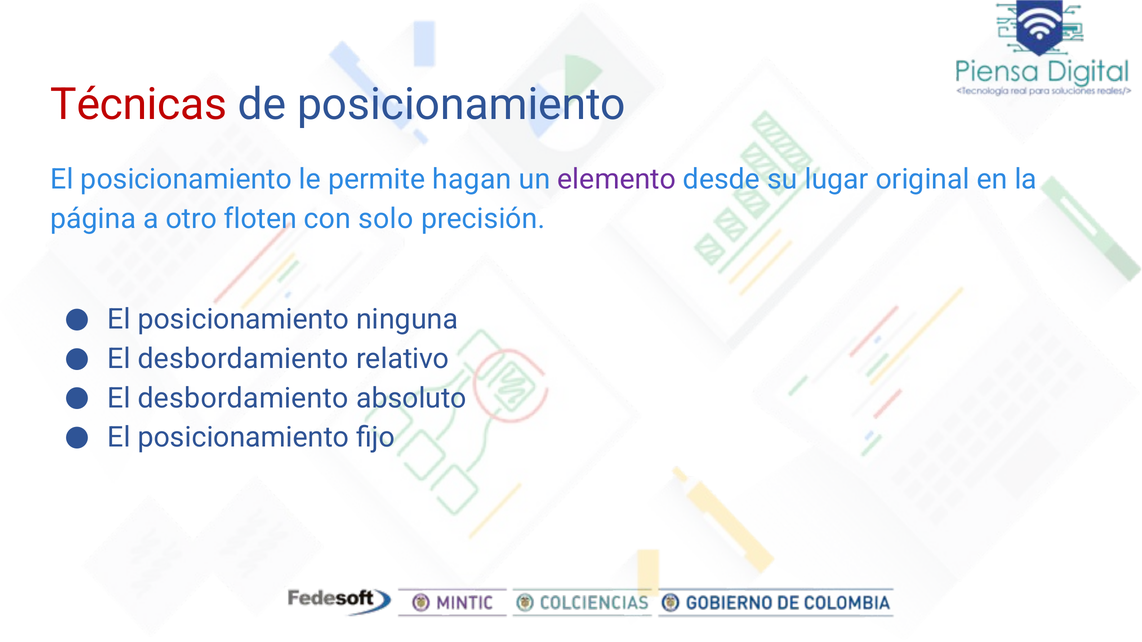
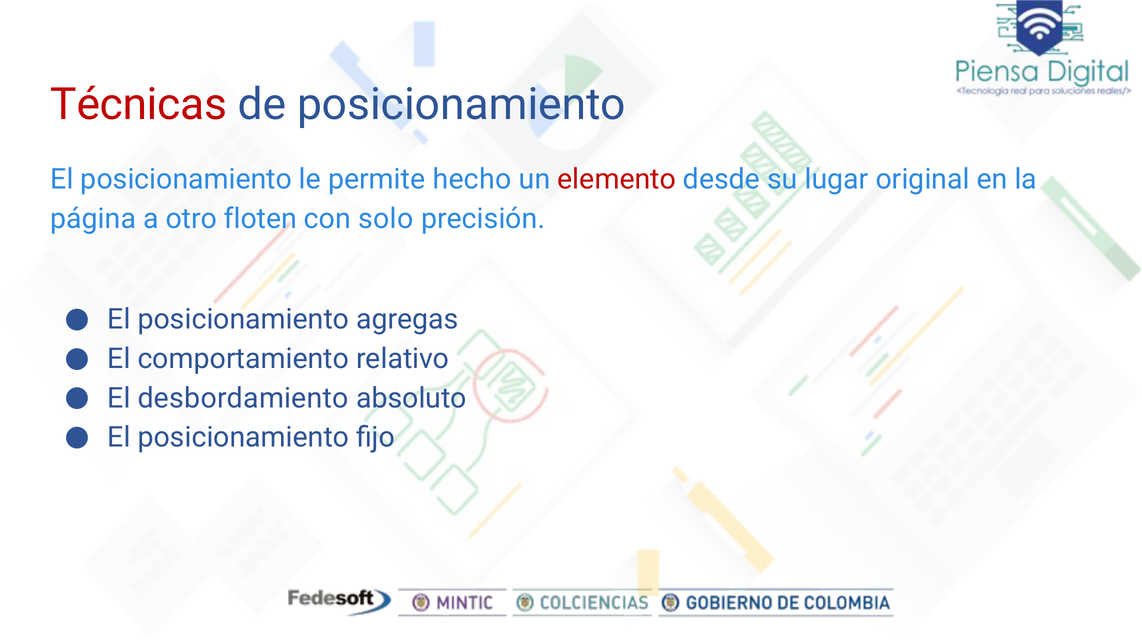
hagan: hagan -> hecho
elemento colour: purple -> red
ninguna: ninguna -> agregas
desbordamiento at (243, 359): desbordamiento -> comportamiento
